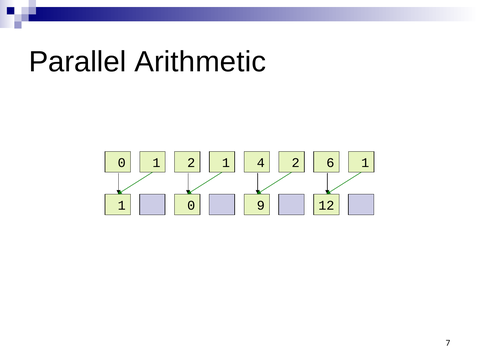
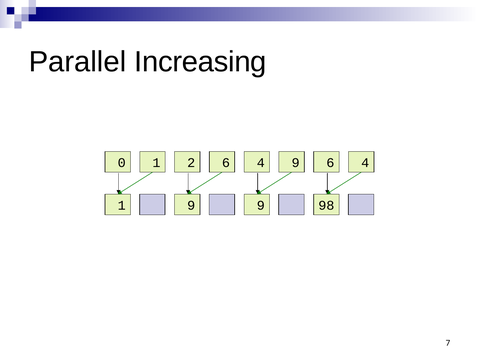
Arithmetic: Arithmetic -> Increasing
2 1: 1 -> 6
0 1 2: 2 -> 9
4 6 1: 1 -> 4
0 at (191, 206): 0 -> 9
12: 12 -> 98
